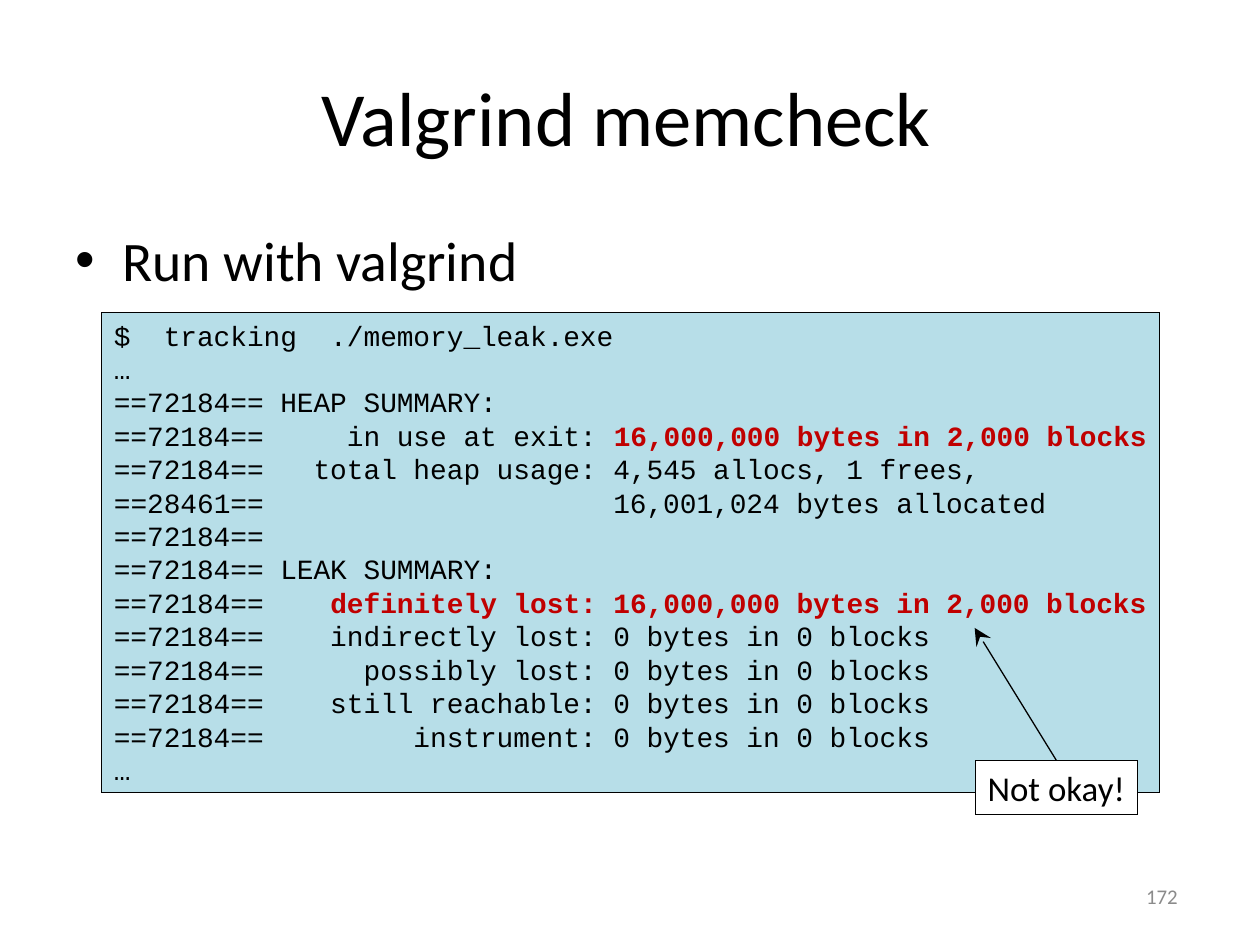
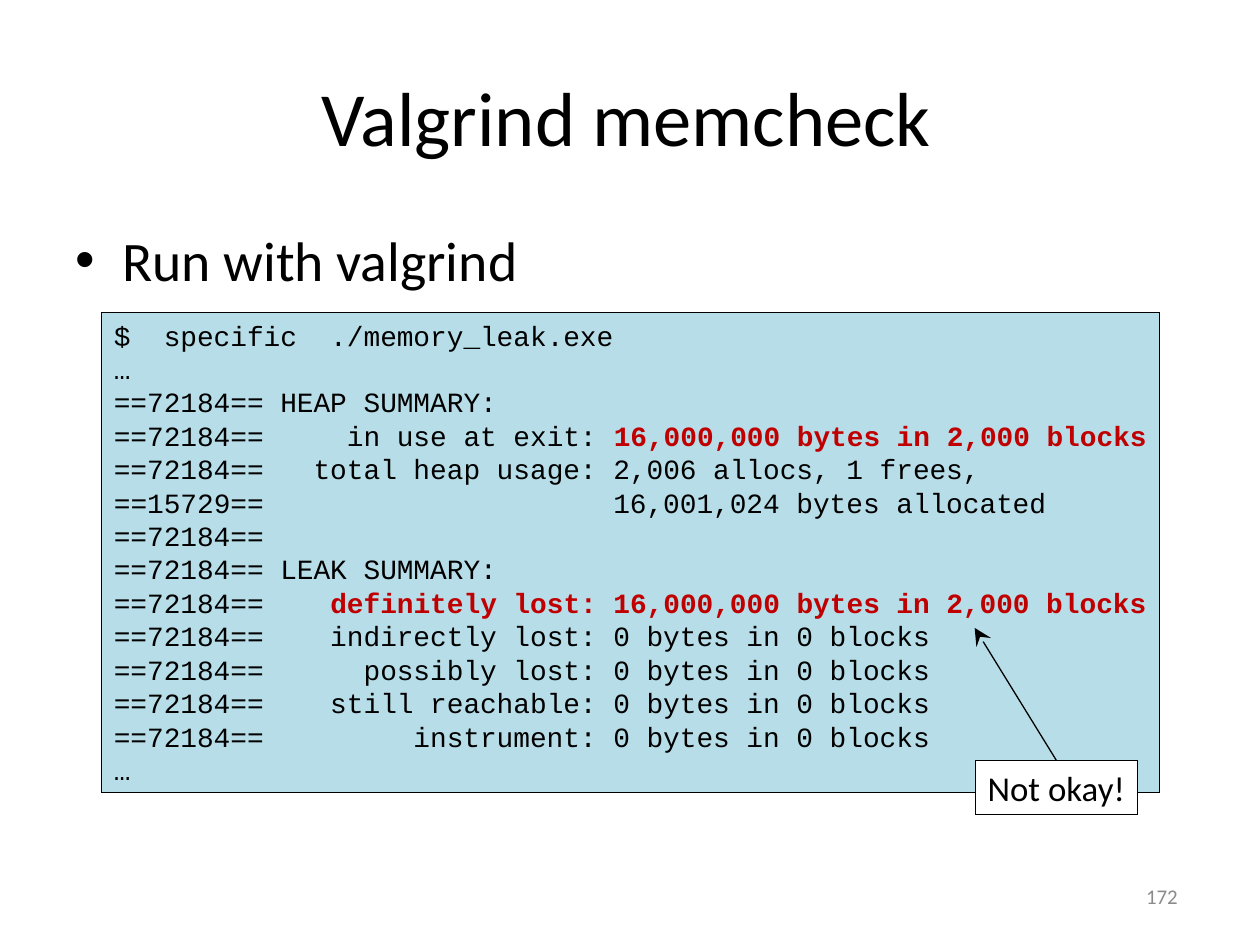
tracking: tracking -> specific
4,545: 4,545 -> 2,006
==28461==: ==28461== -> ==15729==
